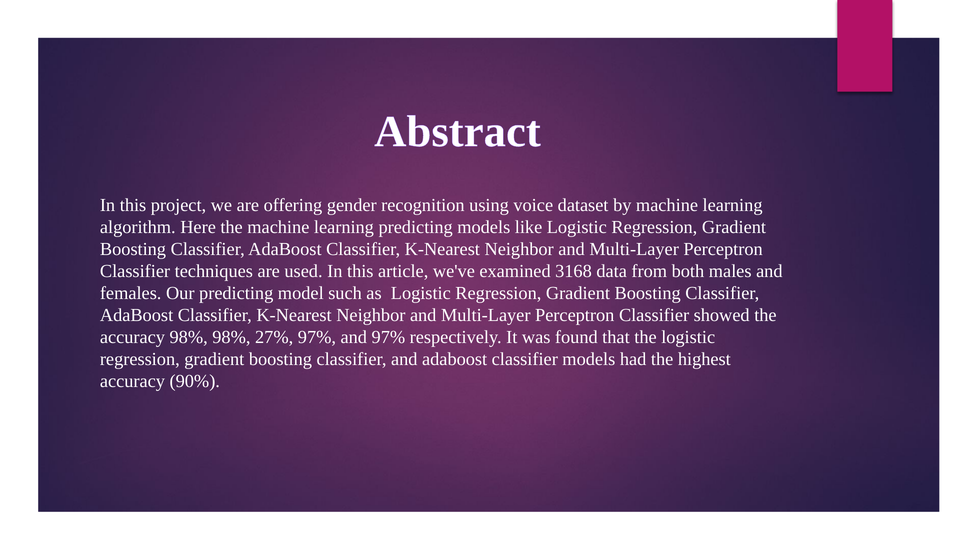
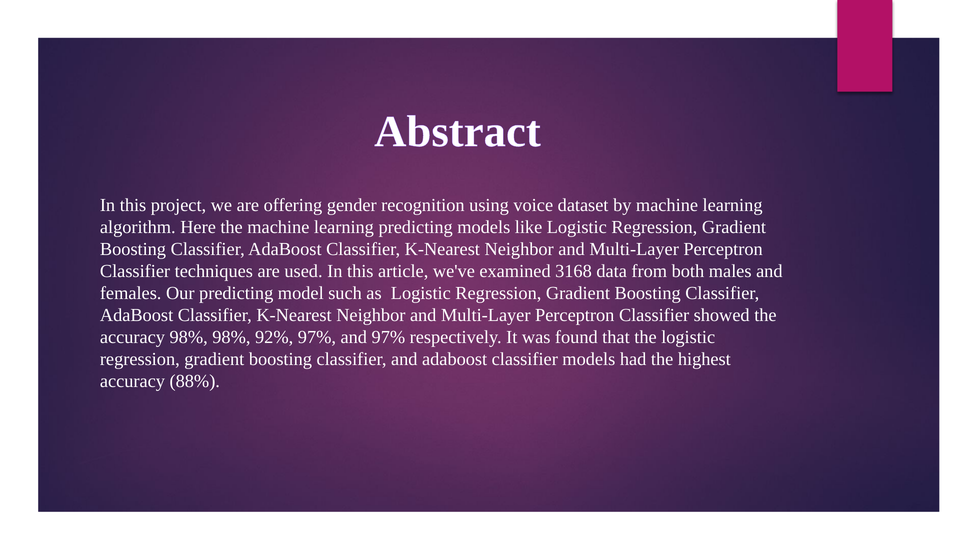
27%: 27% -> 92%
90%: 90% -> 88%
